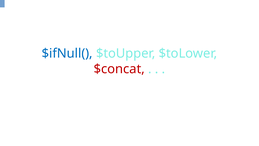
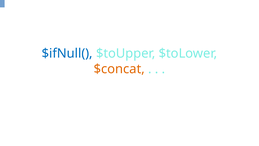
$concat colour: red -> orange
